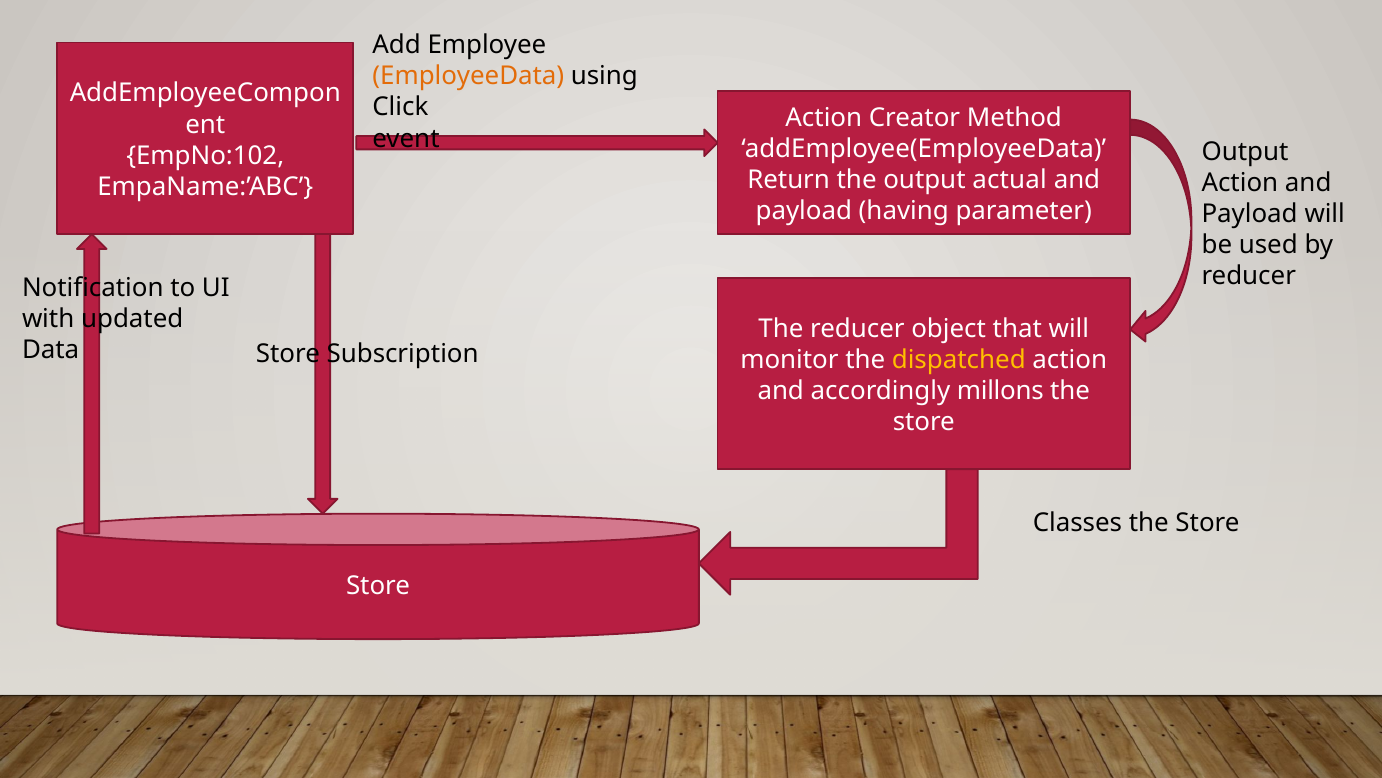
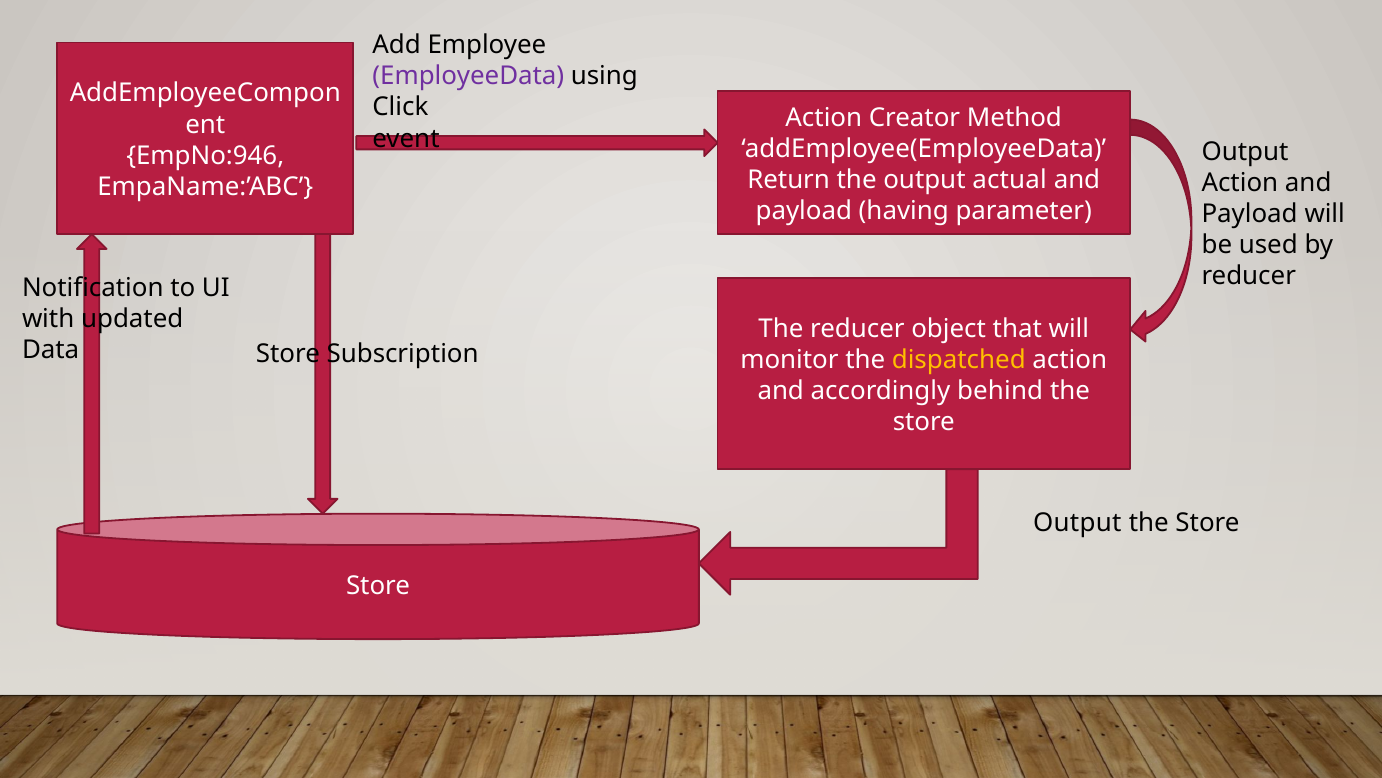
EmployeeData colour: orange -> purple
EmpNo:102: EmpNo:102 -> EmpNo:946
millons: millons -> behind
Classes at (1077, 523): Classes -> Output
